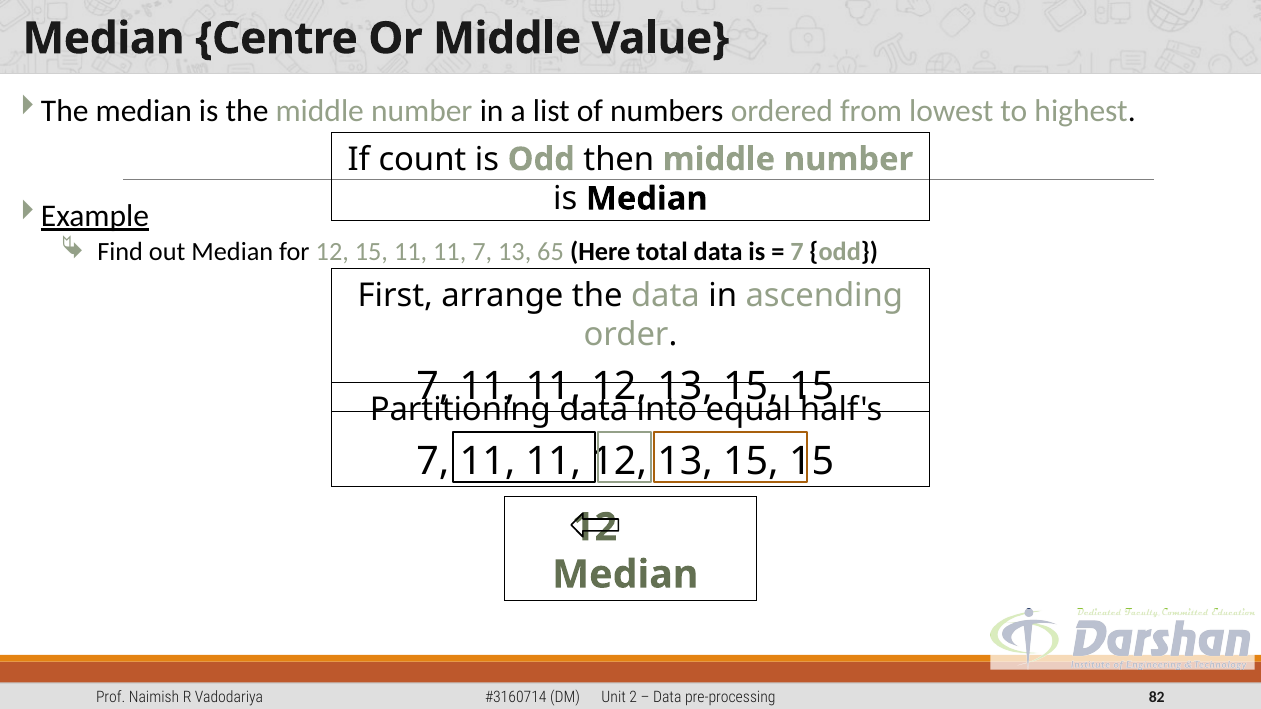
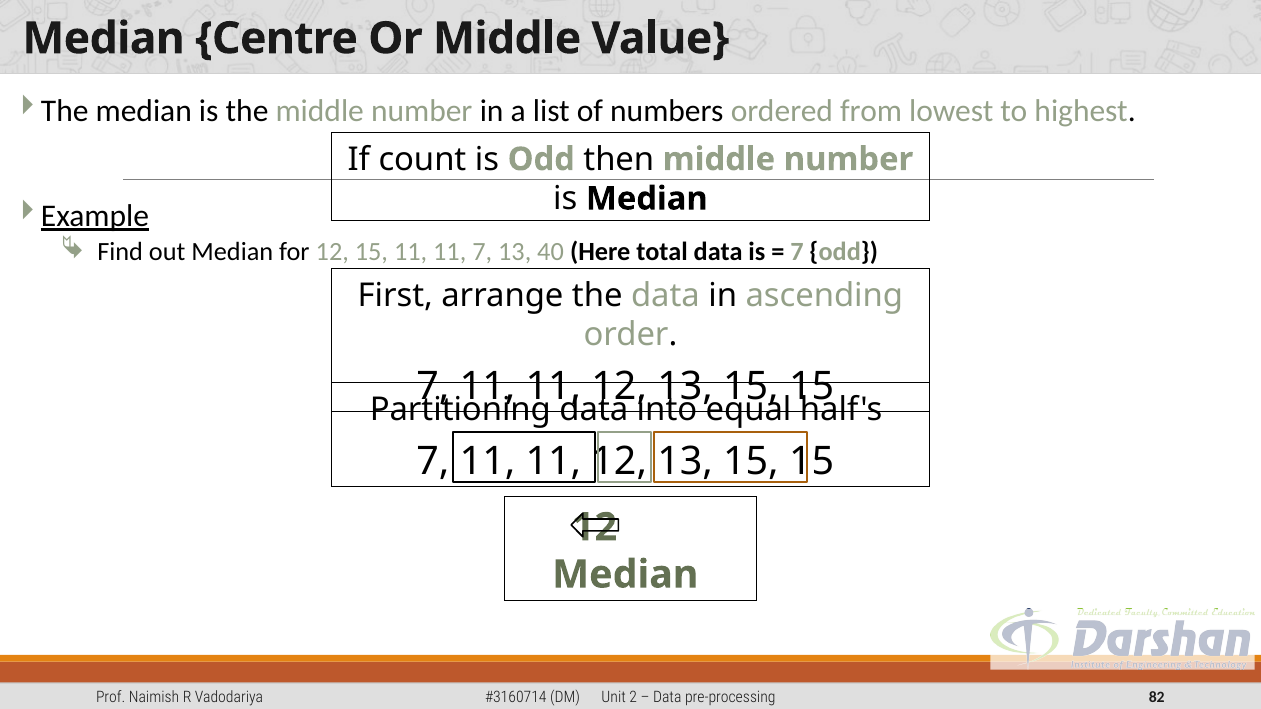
65: 65 -> 40
